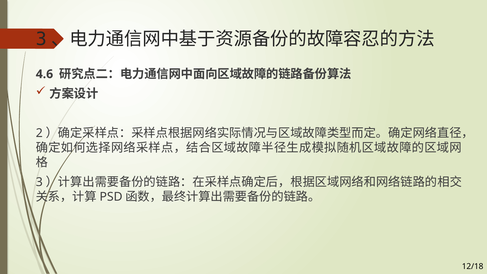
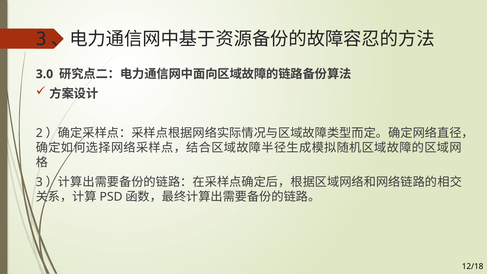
4.6: 4.6 -> 3.0
